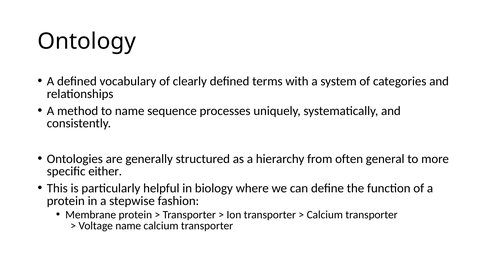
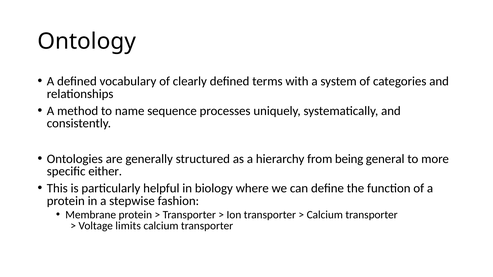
often: often -> being
Voltage name: name -> limits
